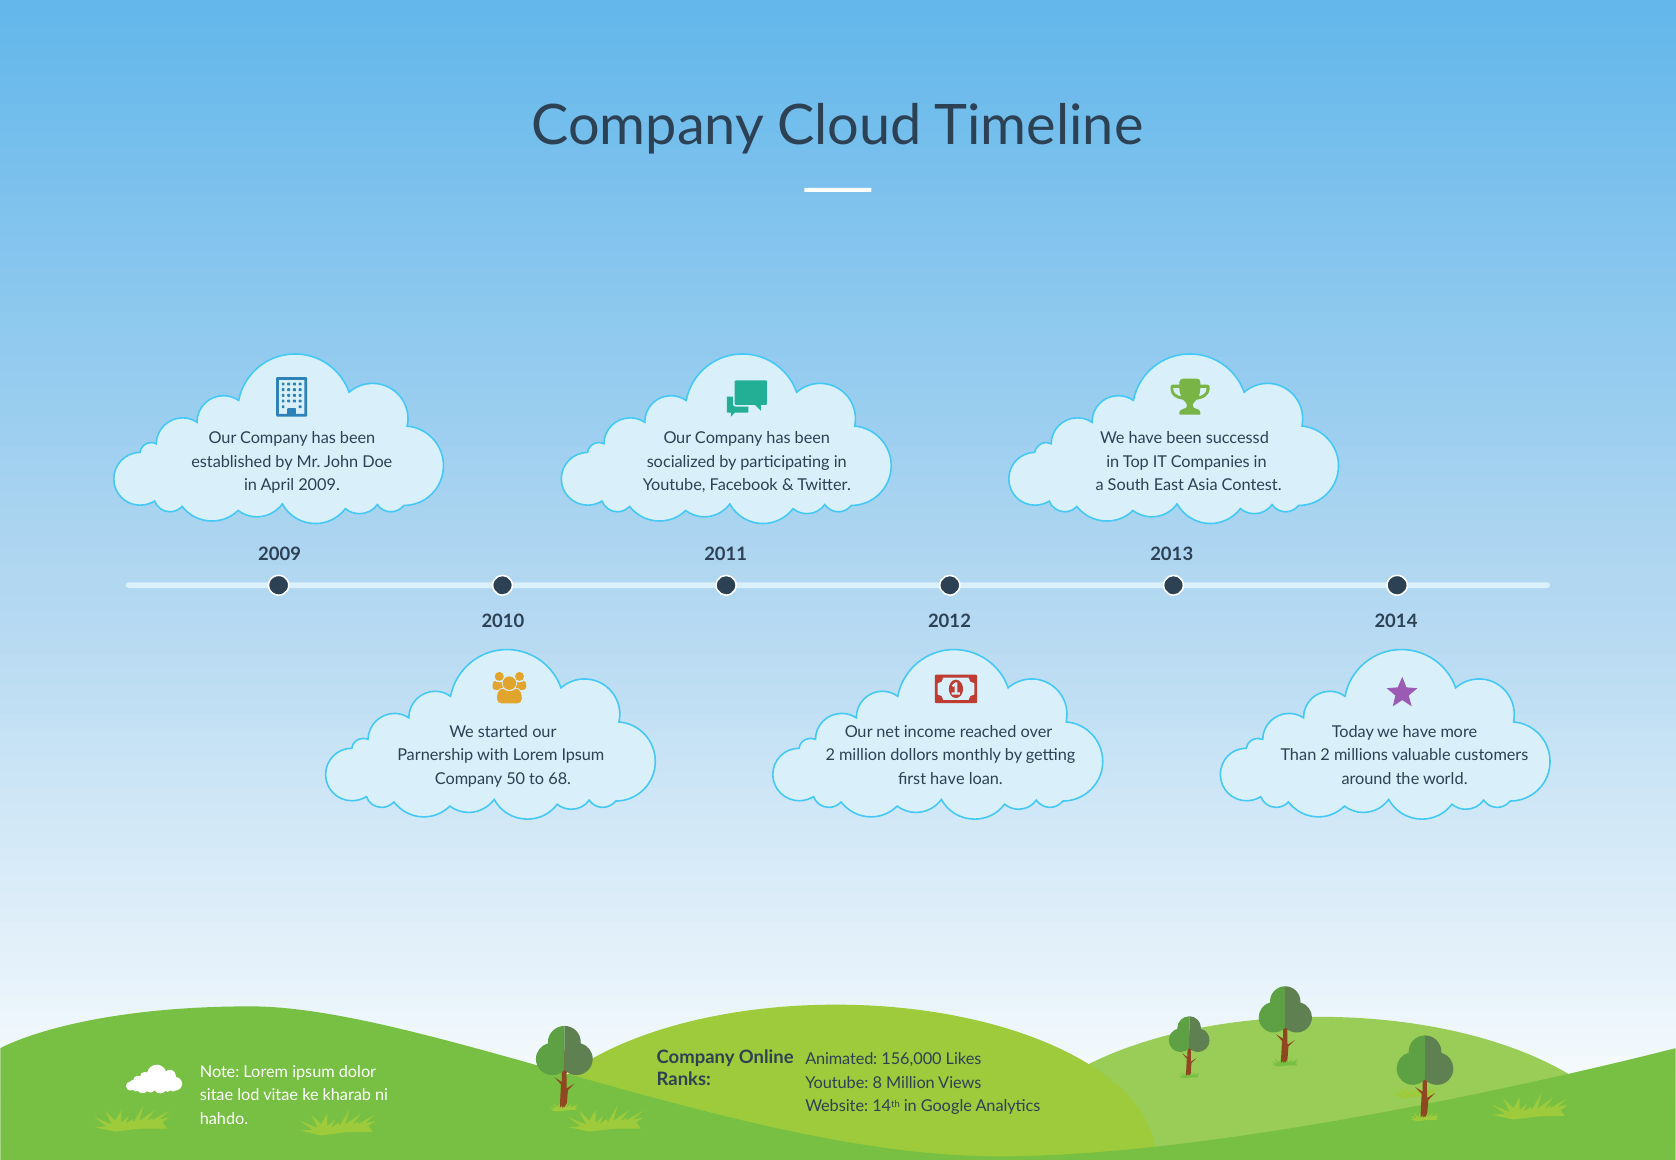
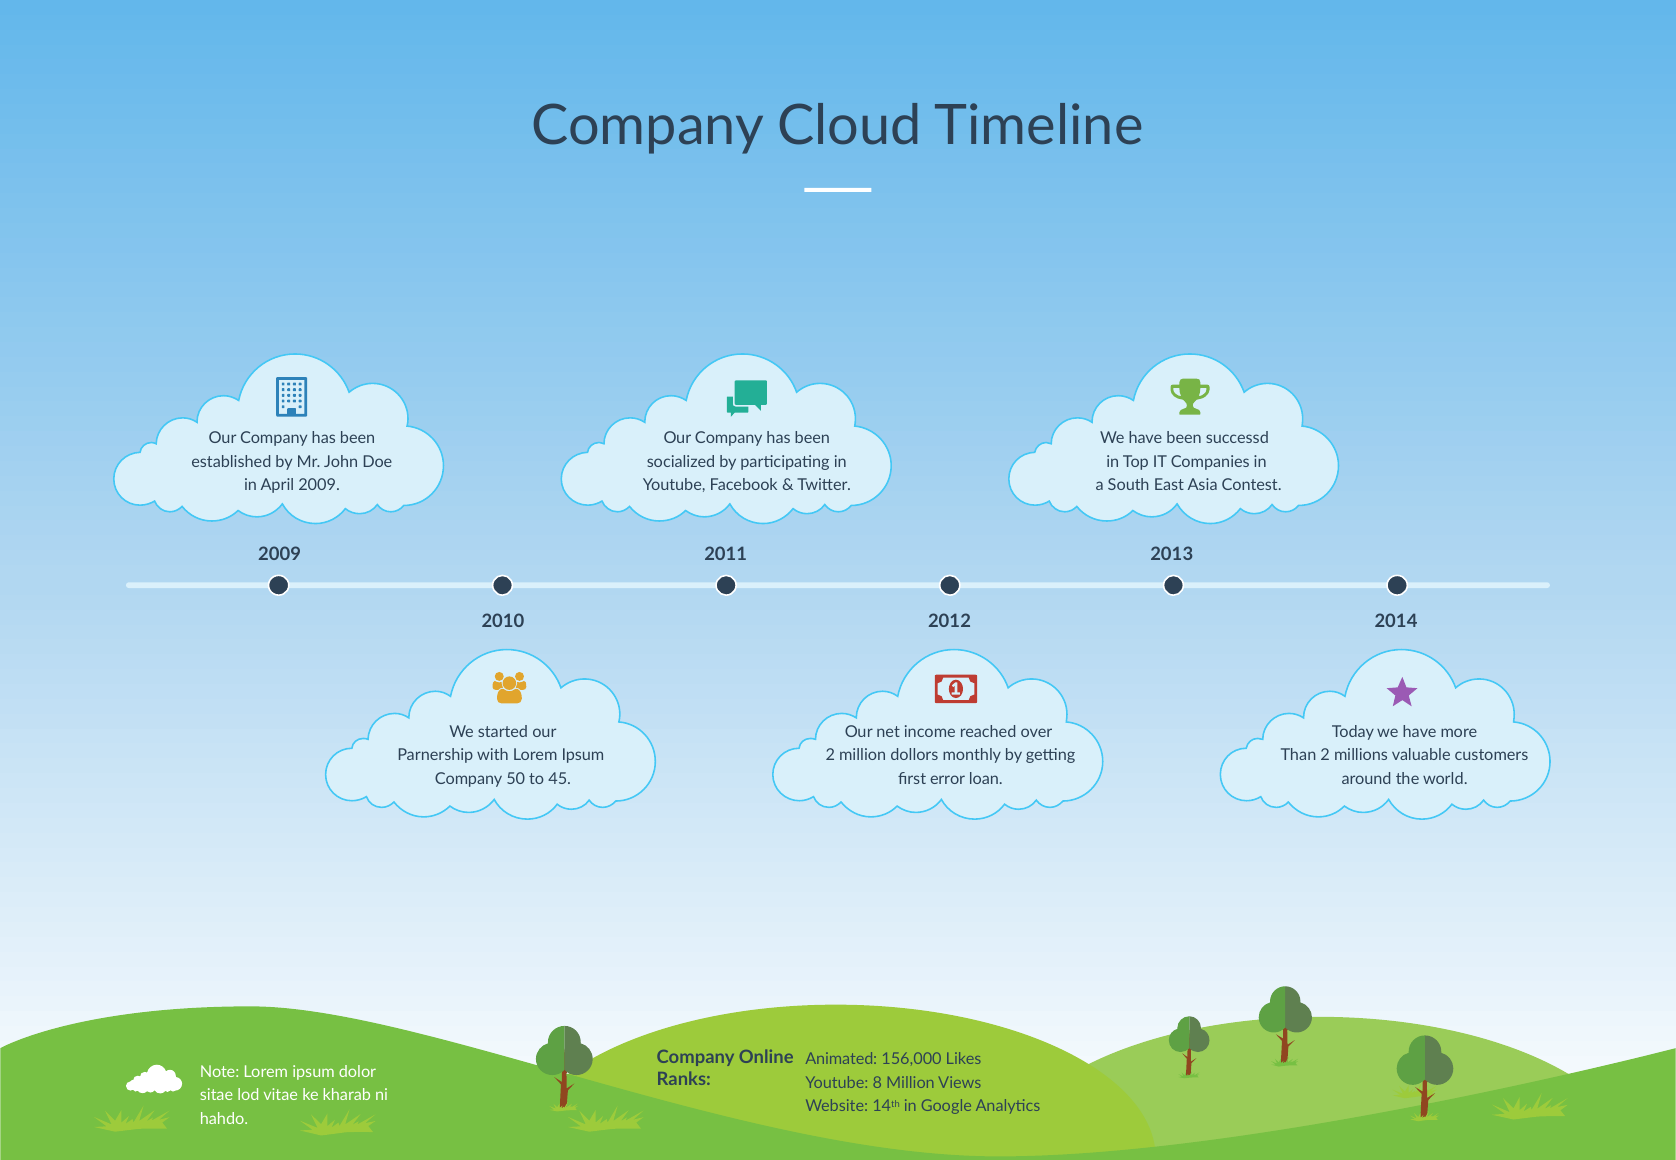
68: 68 -> 45
first have: have -> error
